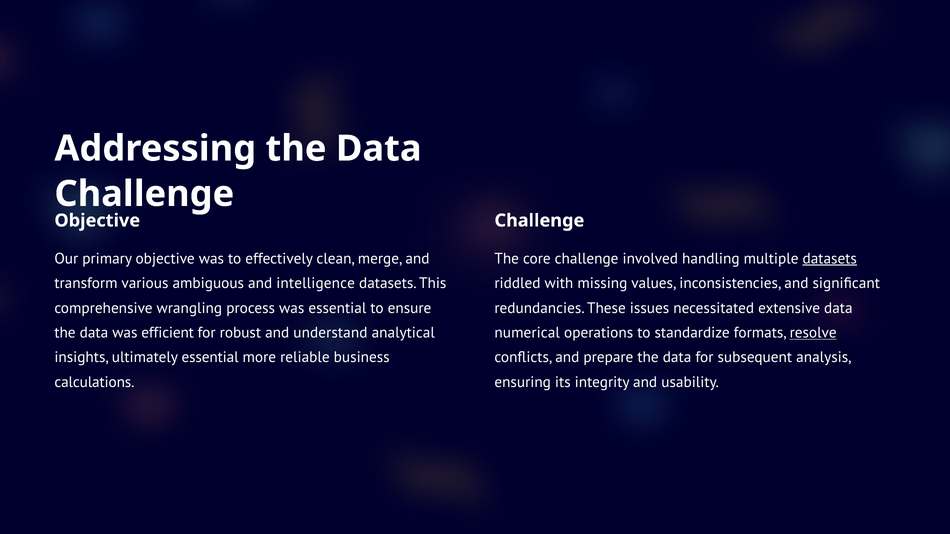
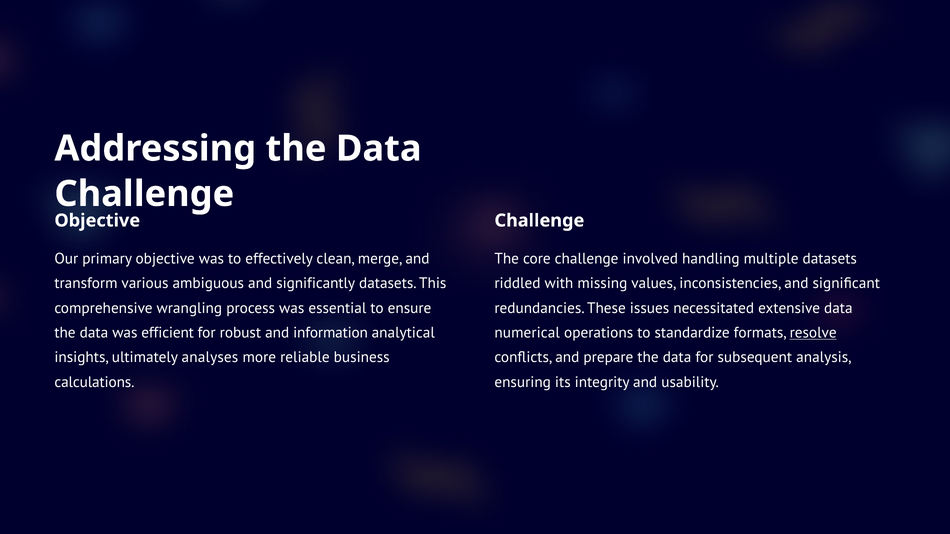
datasets at (830, 259) underline: present -> none
intelligence: intelligence -> significantly
understand: understand -> information
ultimately essential: essential -> analyses
